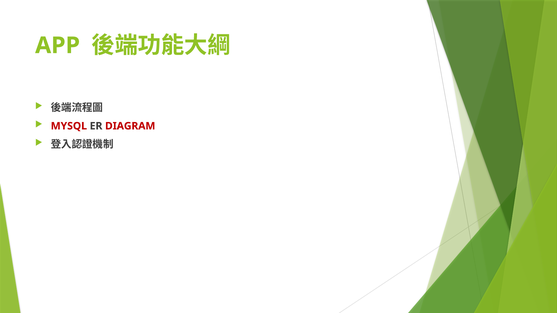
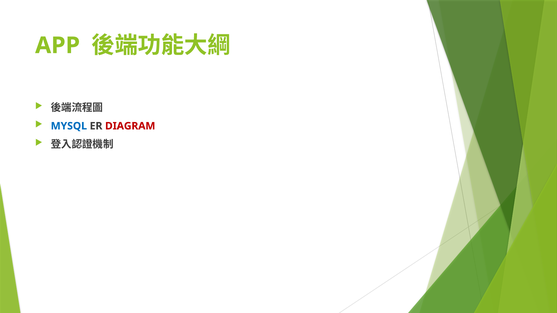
MYSQL colour: red -> blue
